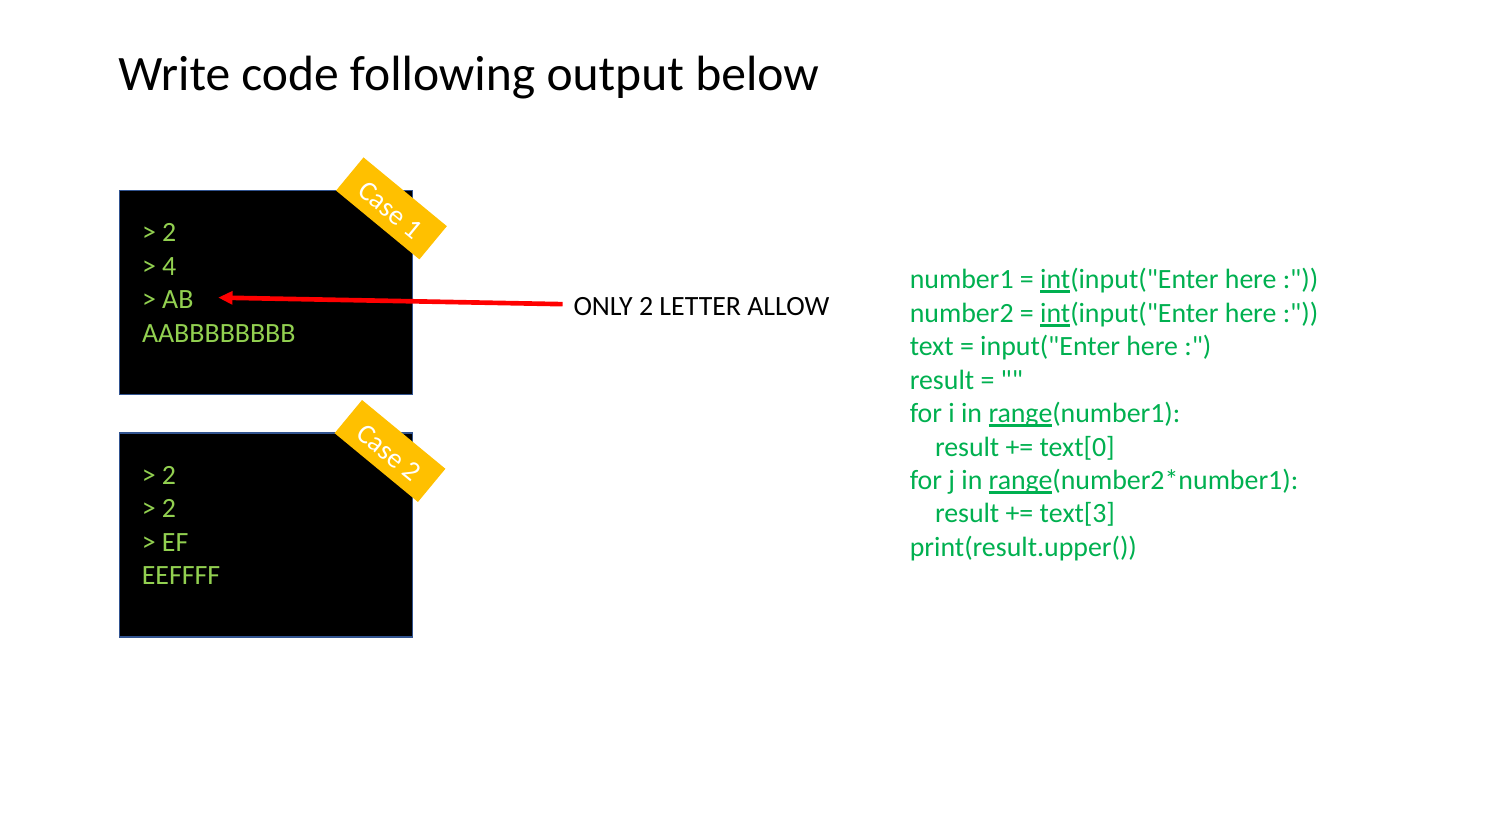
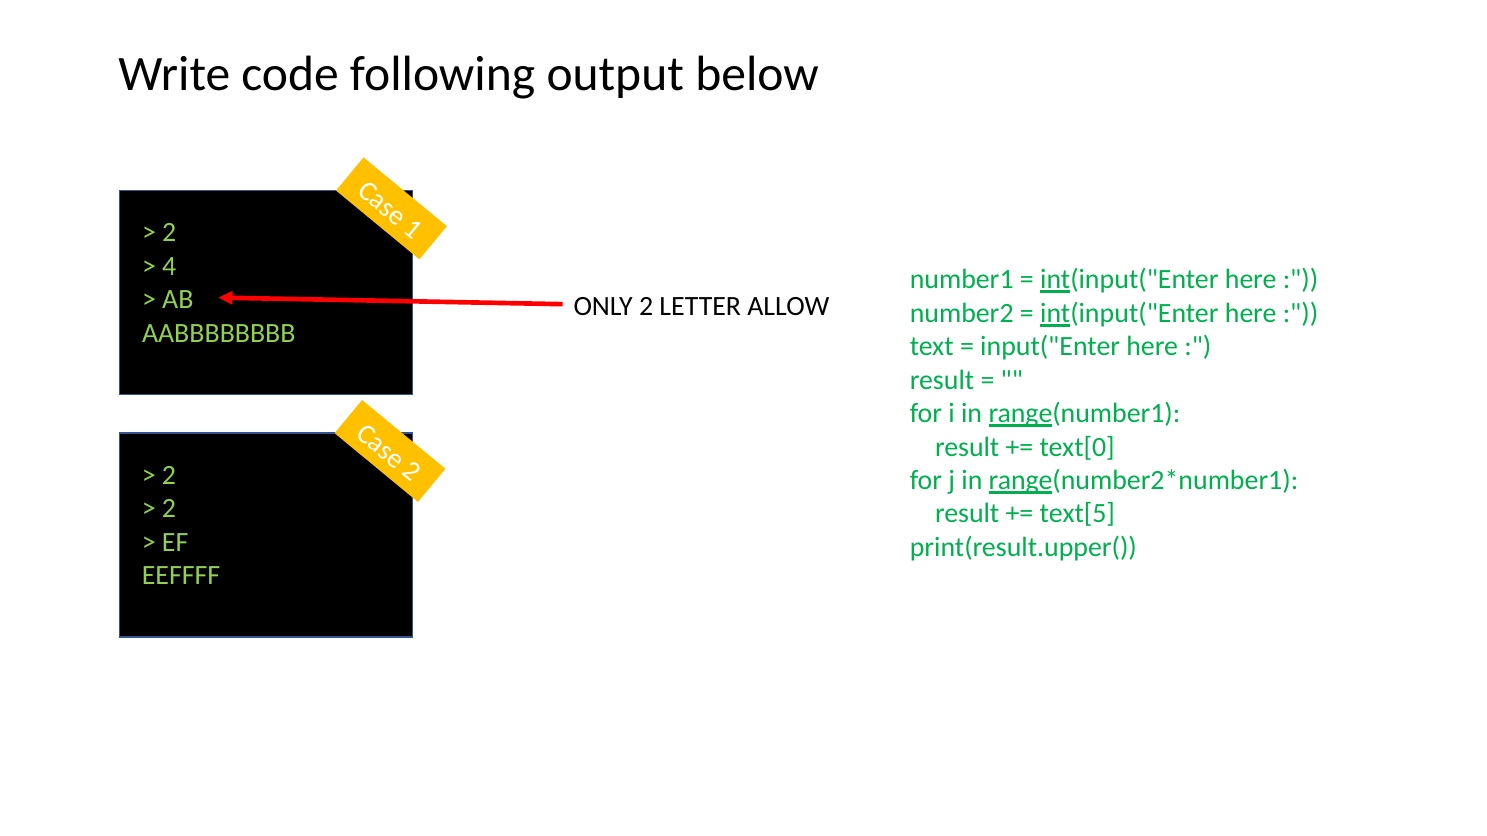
text[3: text[3 -> text[5
